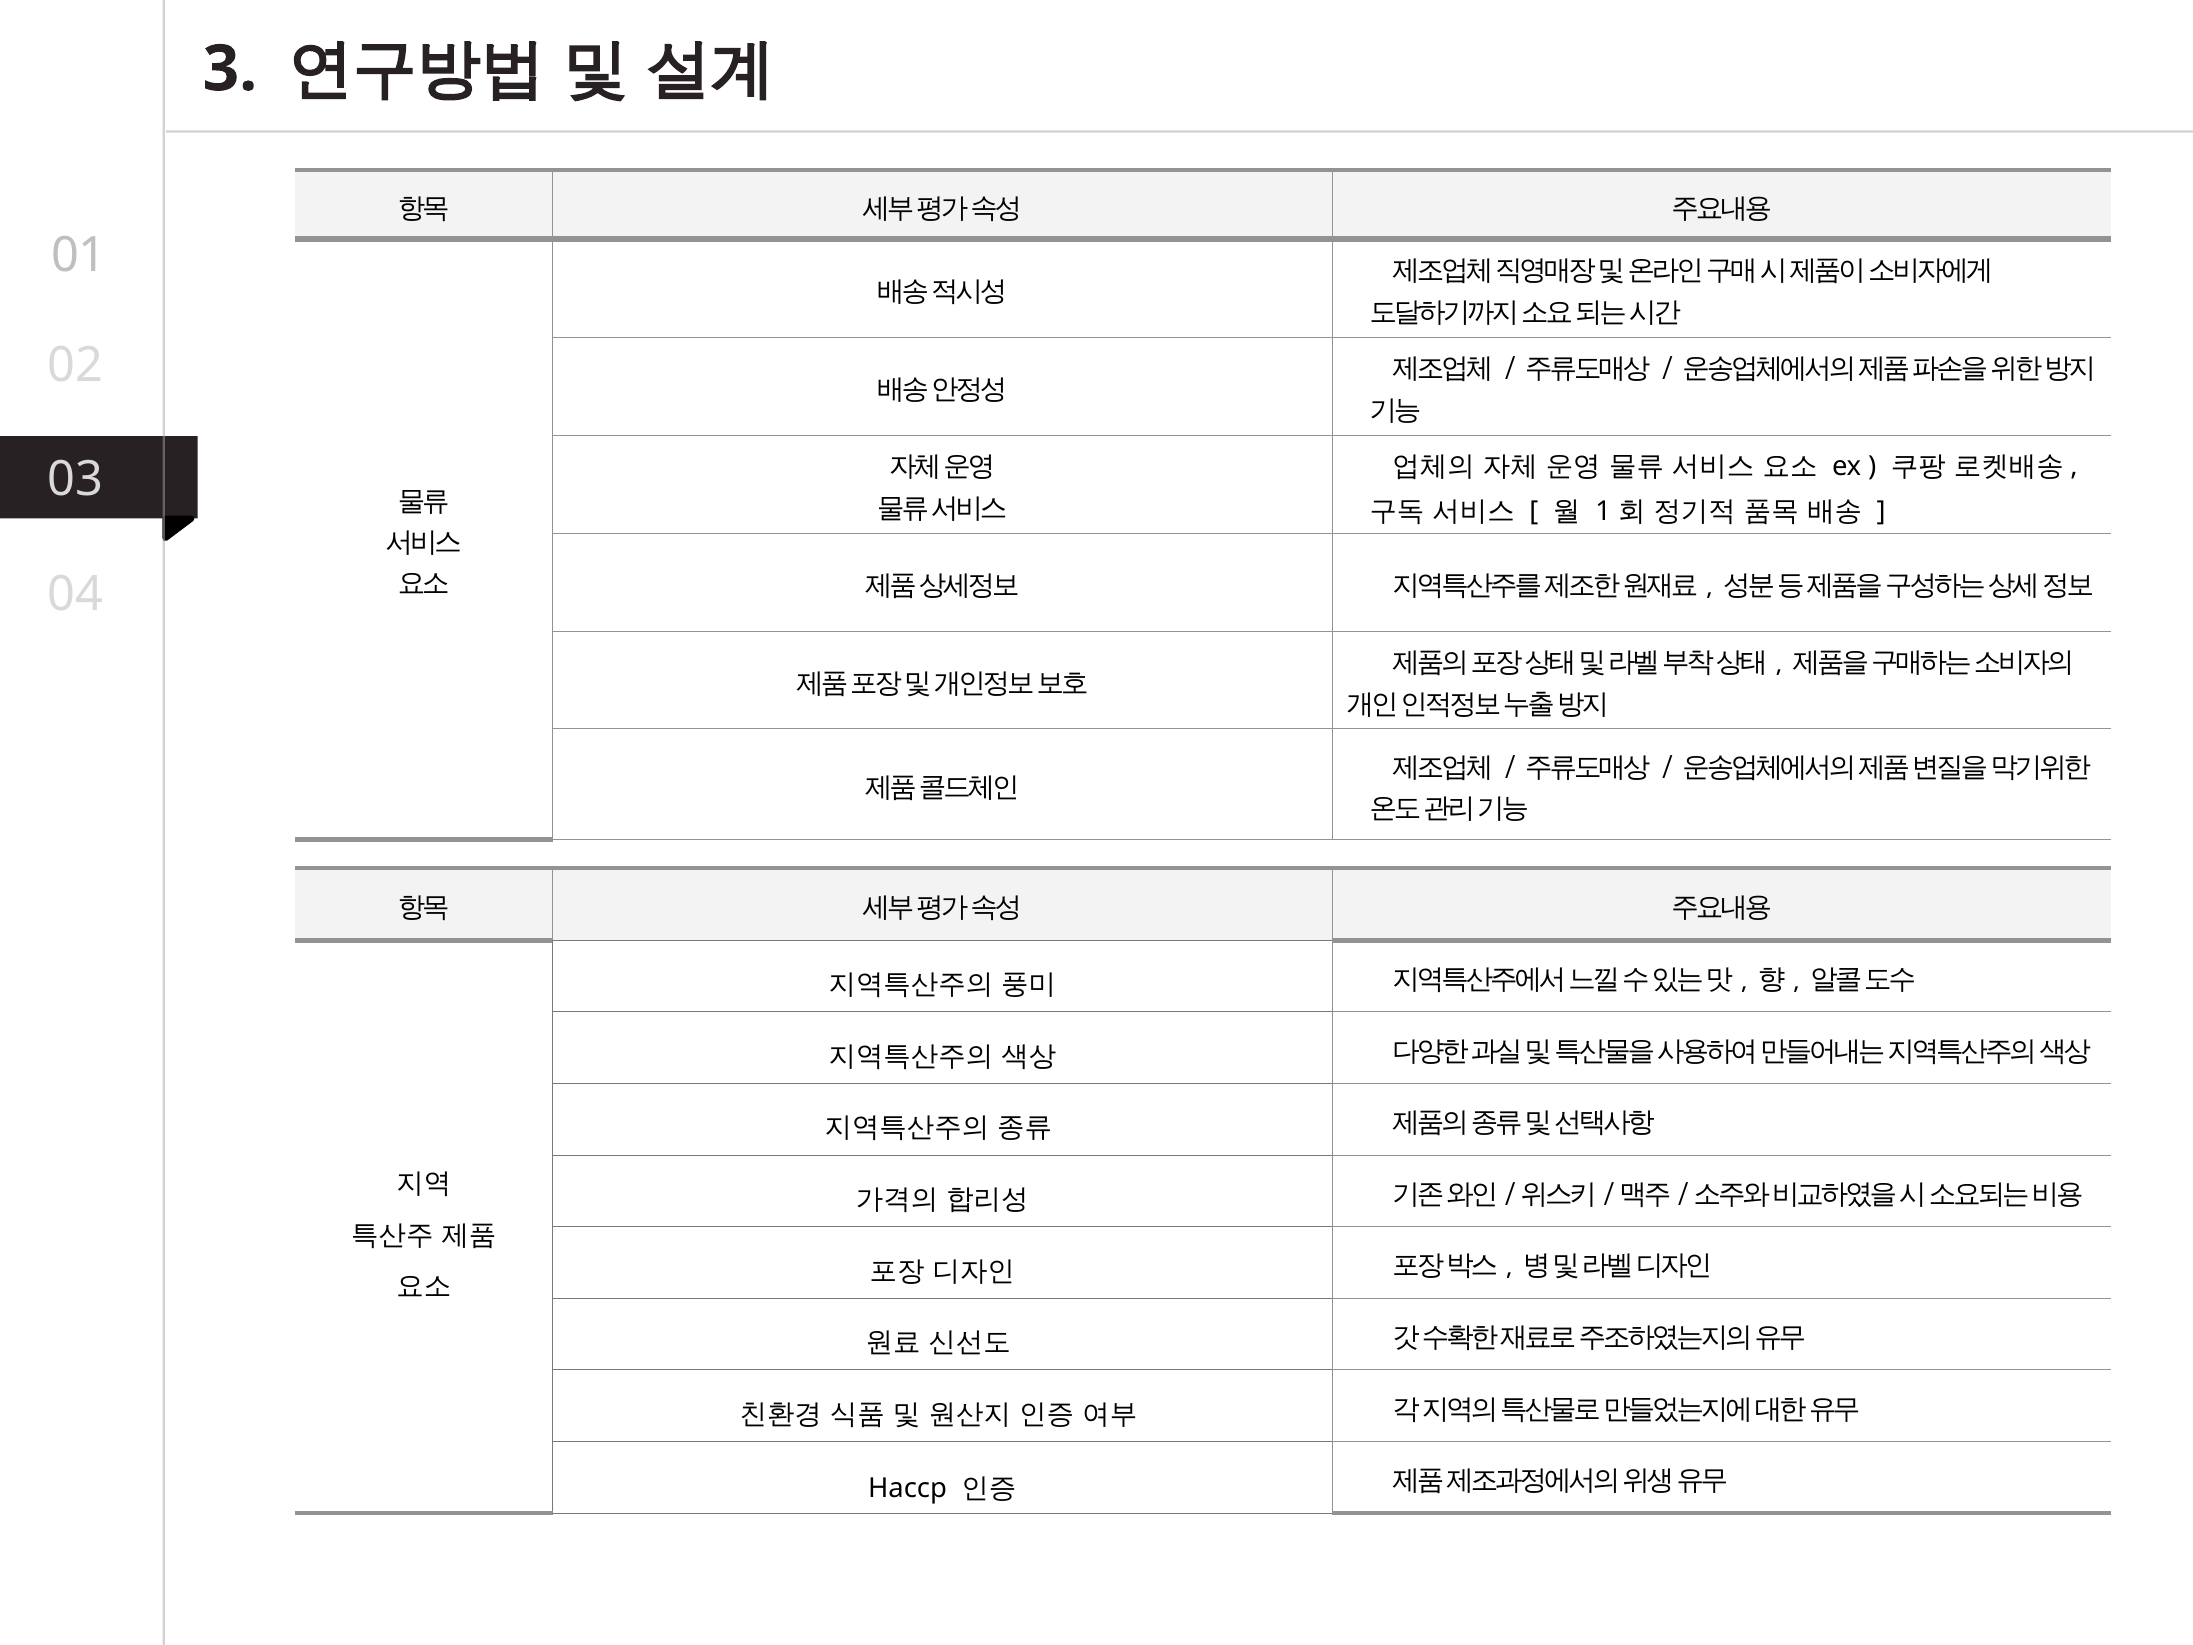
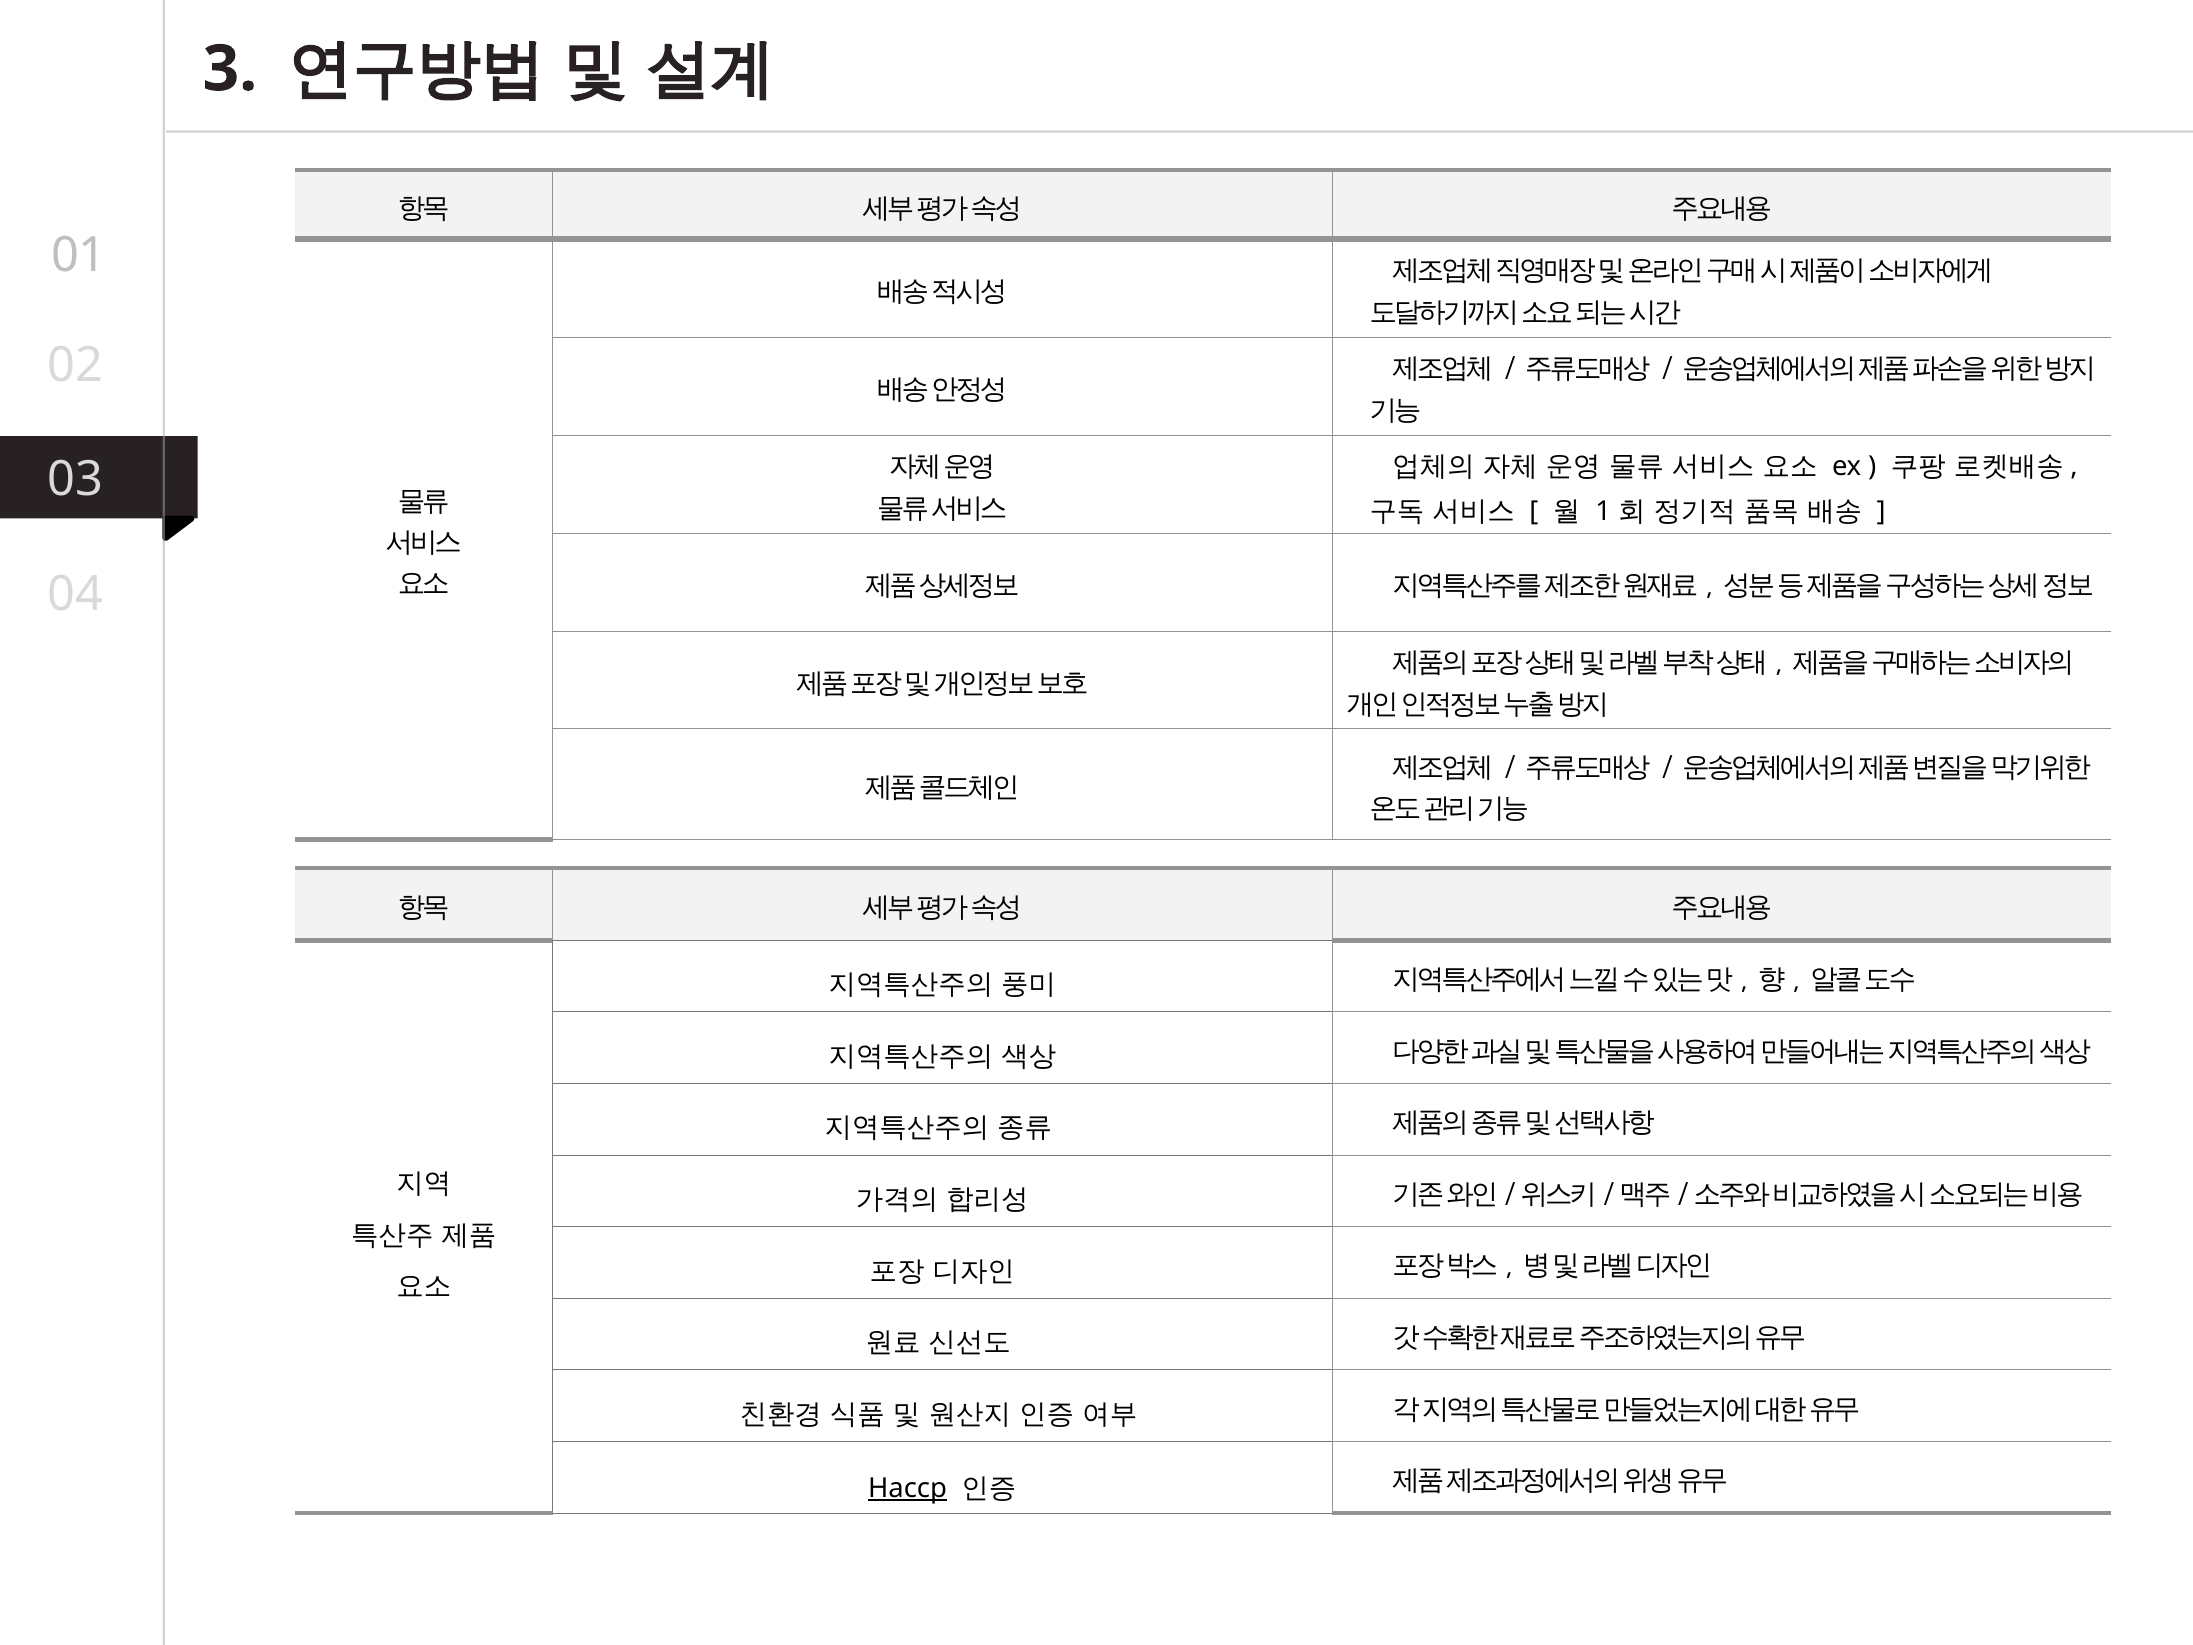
Haccp underline: none -> present
